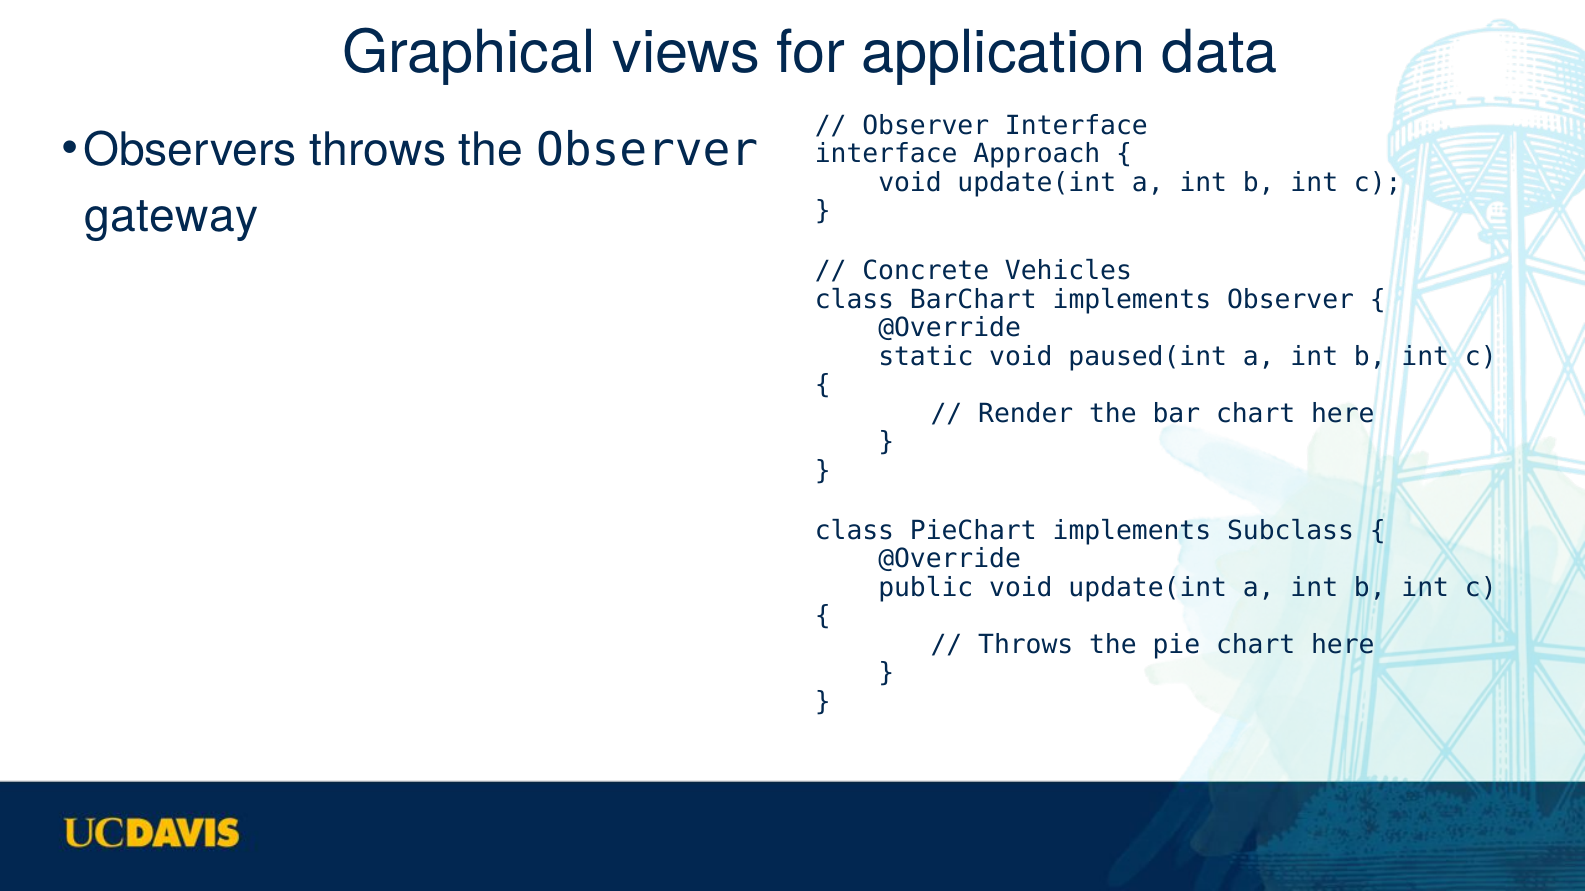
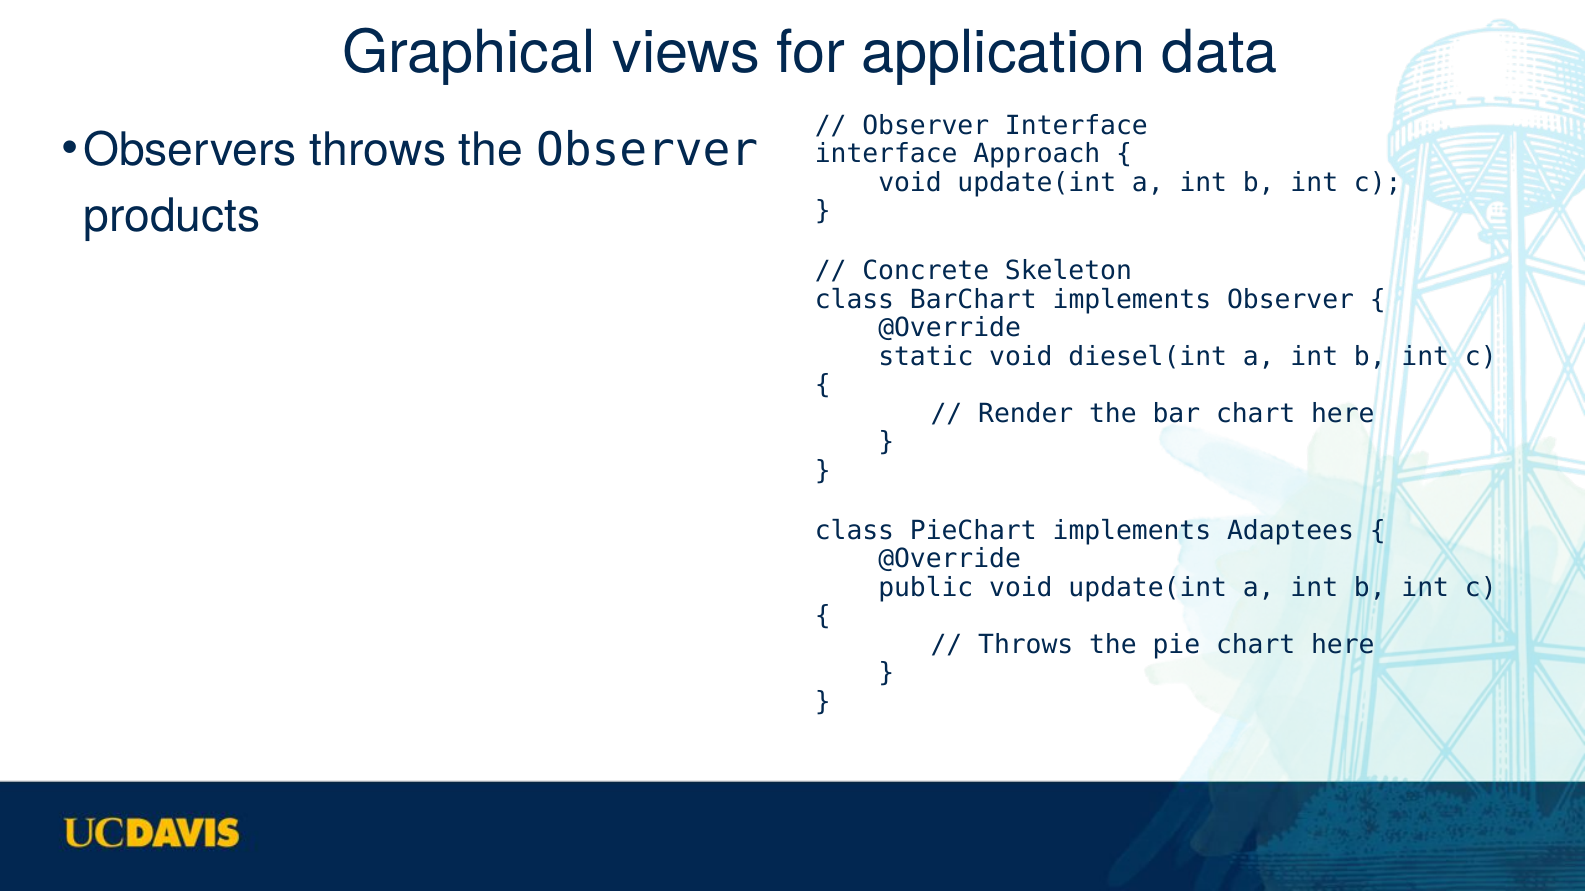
gateway: gateway -> products
Vehicles: Vehicles -> Skeleton
paused(int: paused(int -> diesel(int
Subclass: Subclass -> Adaptees
